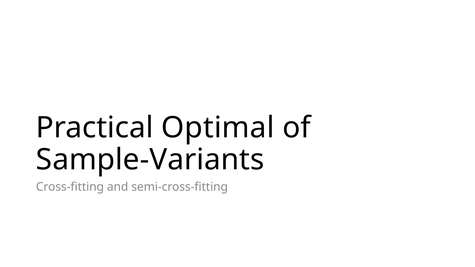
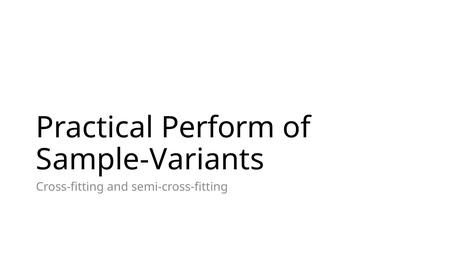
Optimal: Optimal -> Perform
